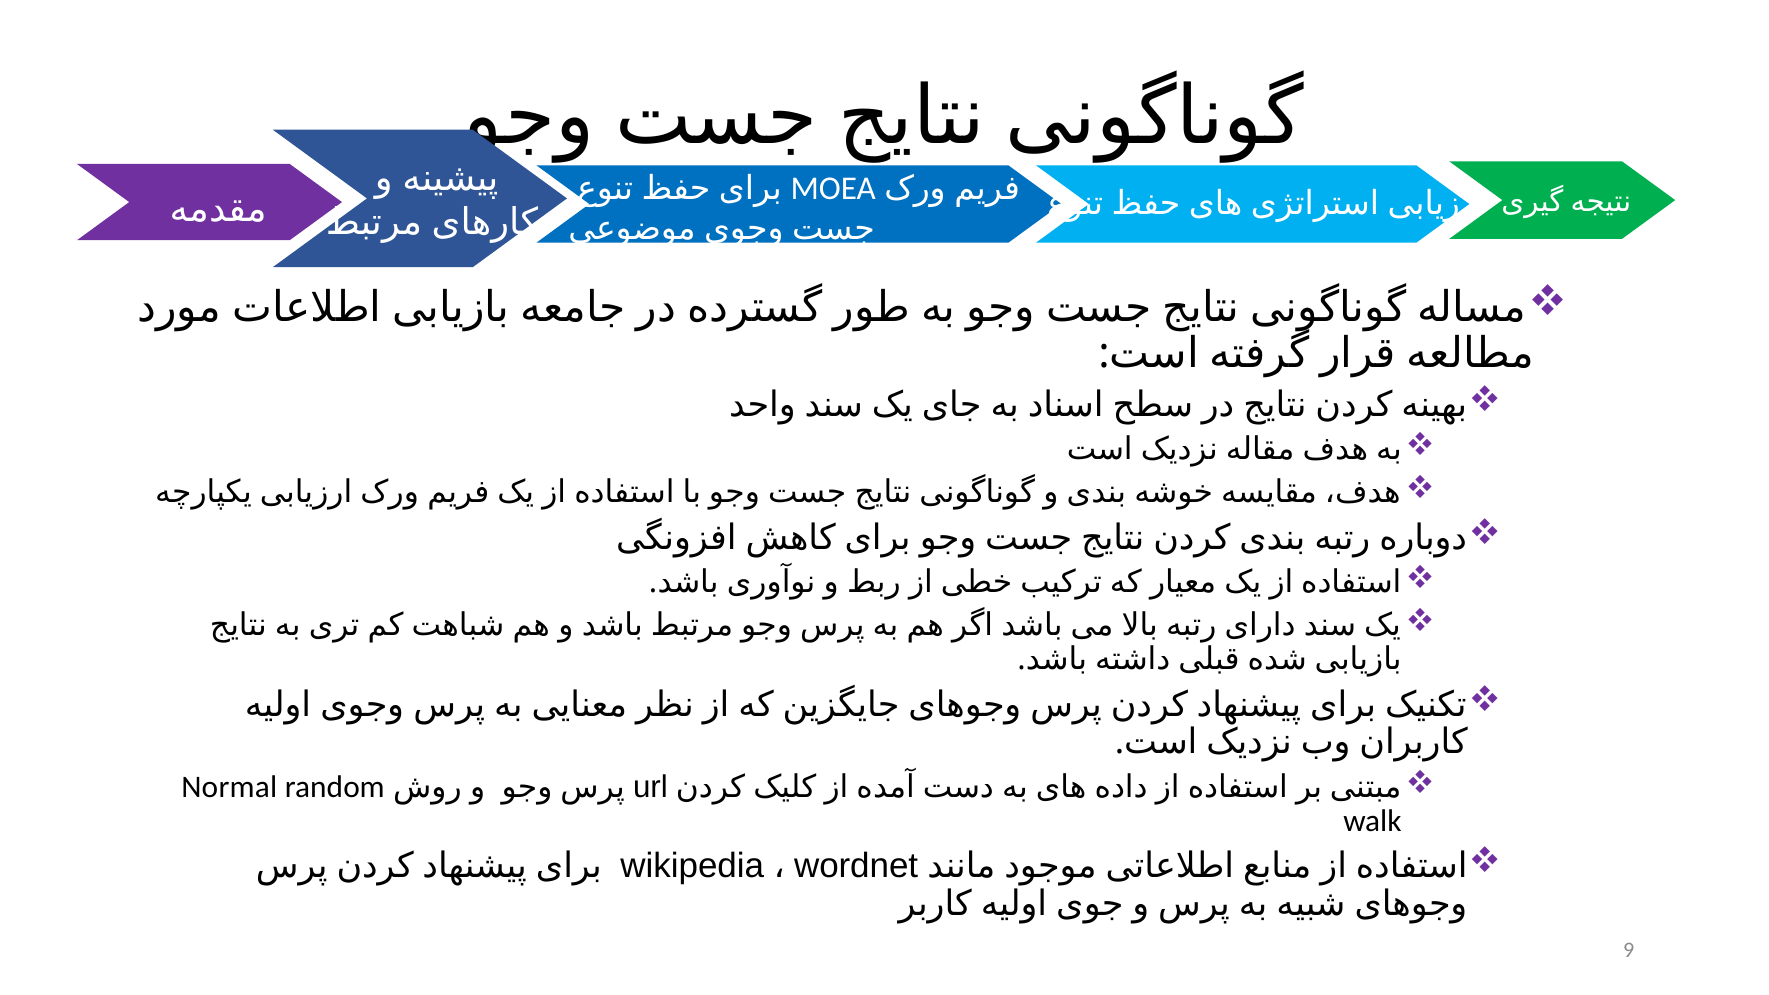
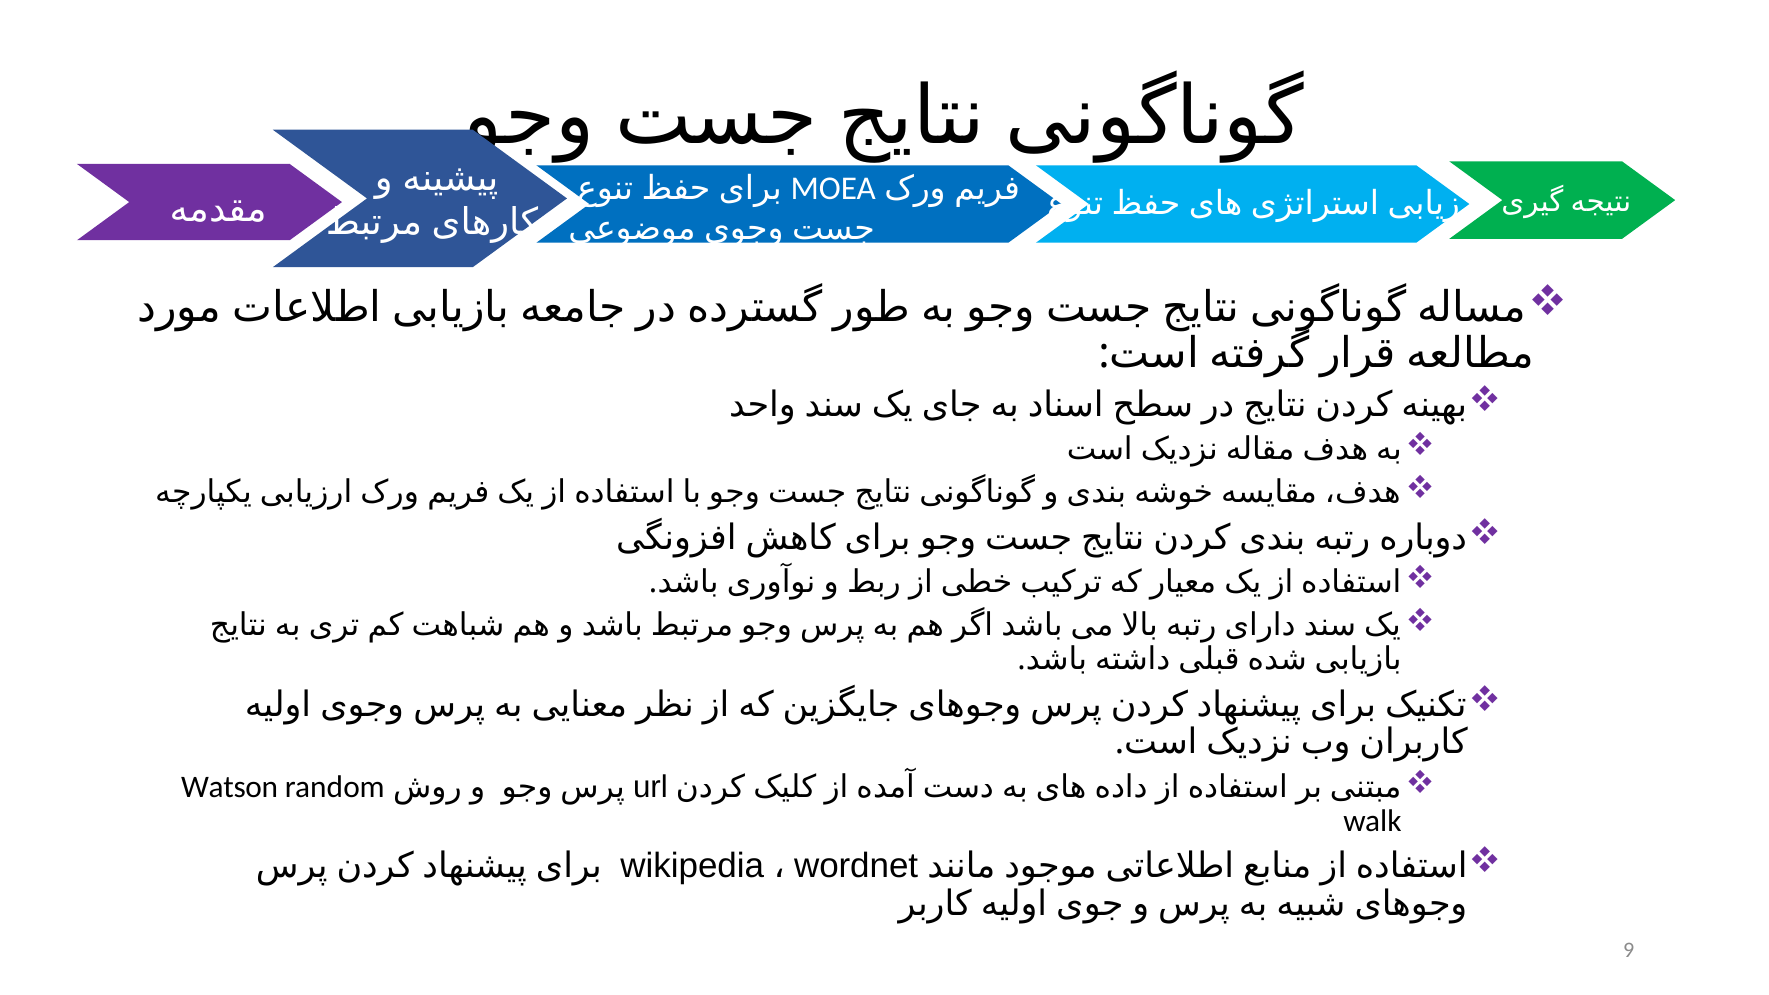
Normal: Normal -> Watson
